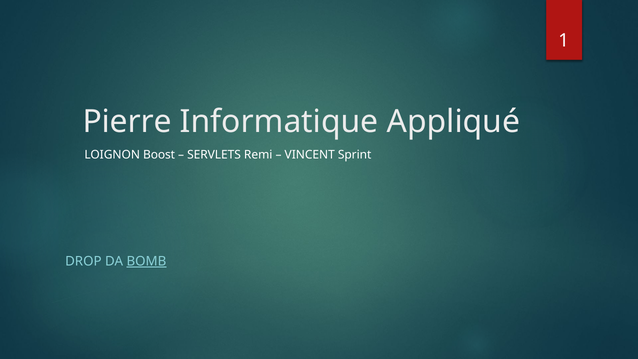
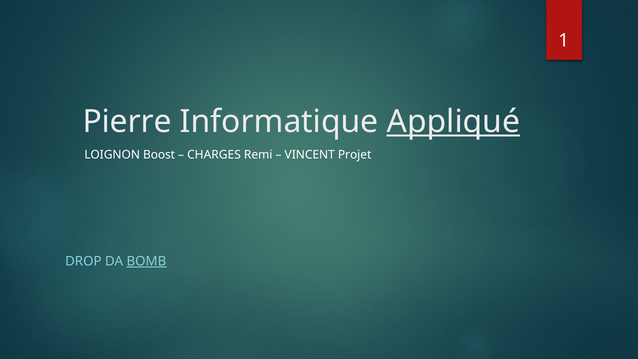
Appliqué underline: none -> present
SERVLETS: SERVLETS -> CHARGES
Sprint: Sprint -> Projet
